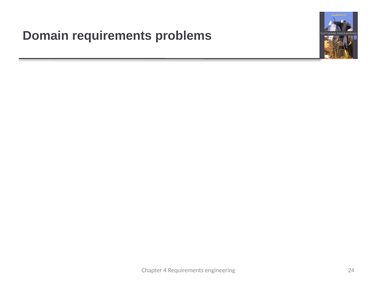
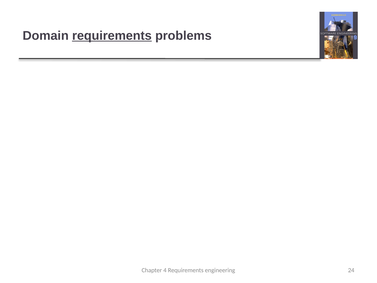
requirements at (112, 36) underline: none -> present
